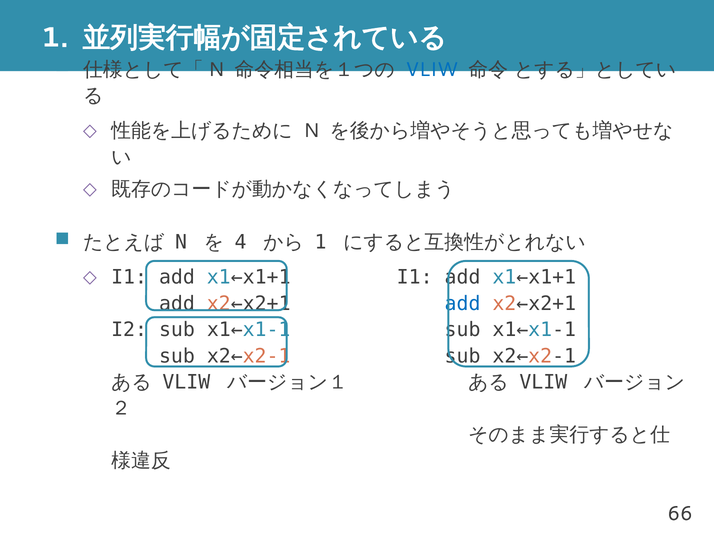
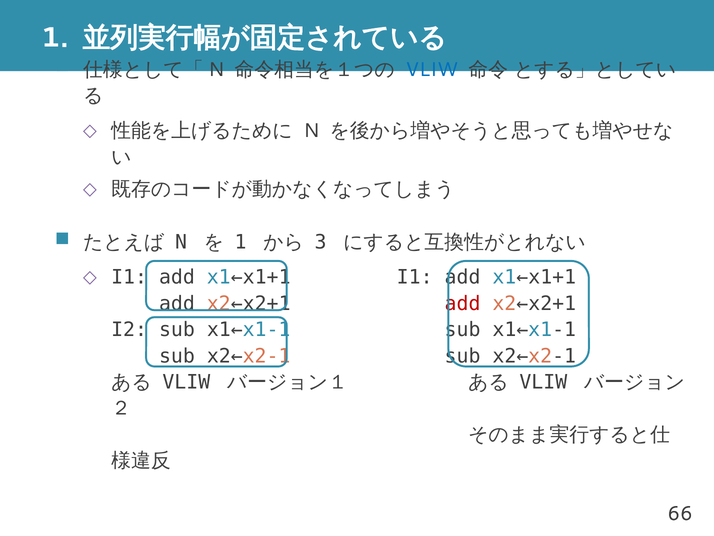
4 at (241, 242): 4 -> 1
1 at (321, 242): 1 -> 3
add at (463, 303) colour: blue -> red
